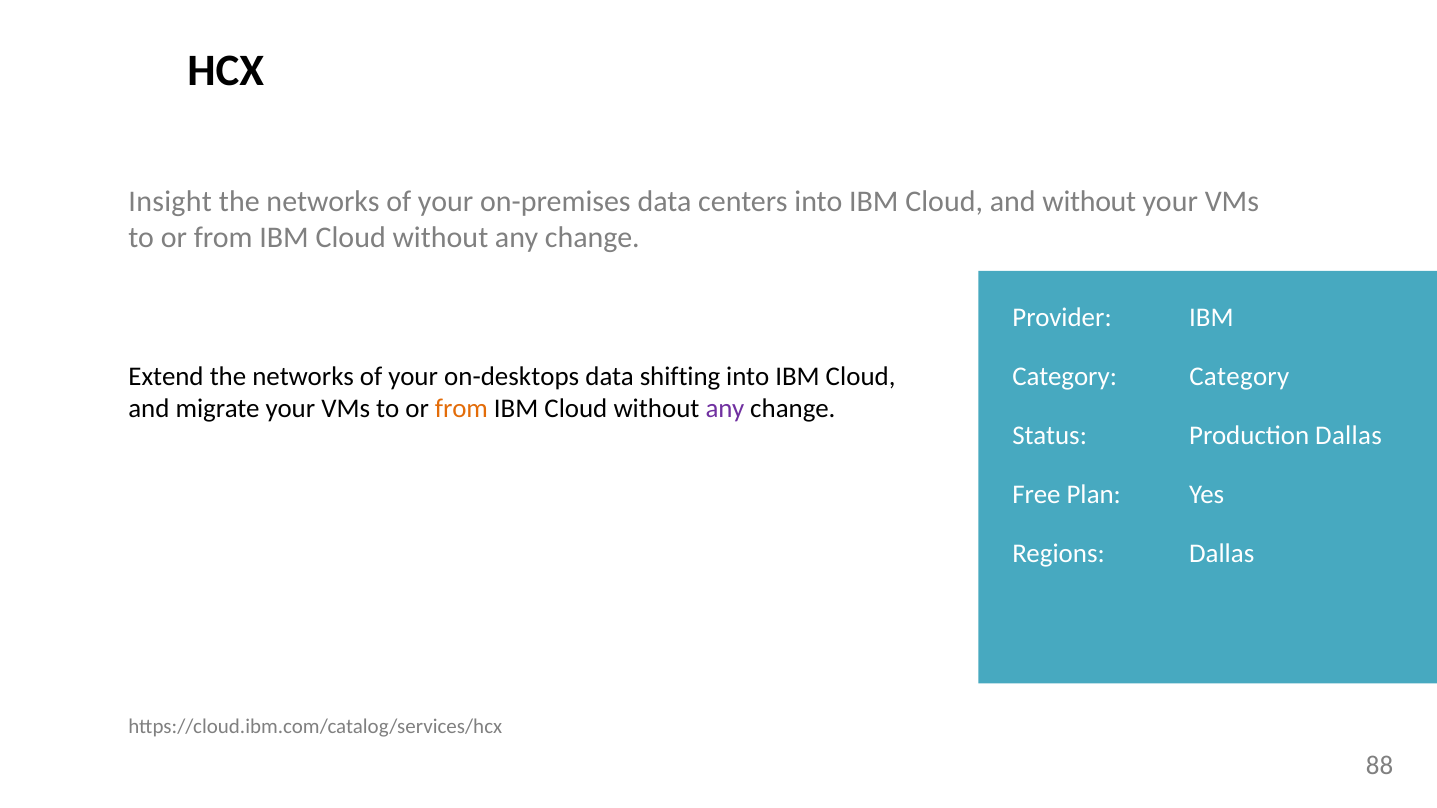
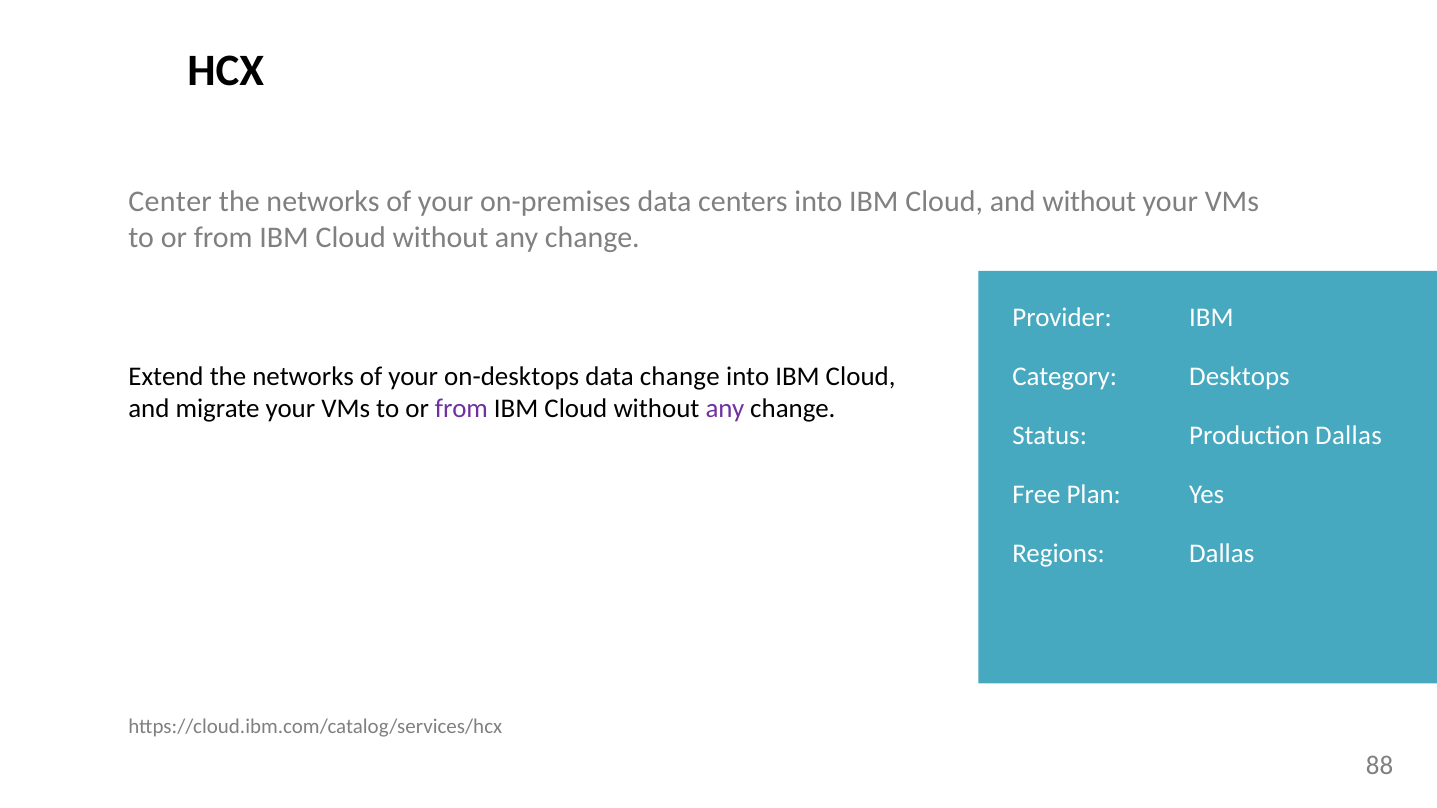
Insight: Insight -> Center
data shifting: shifting -> change
Category Category: Category -> Desktops
from at (461, 409) colour: orange -> purple
